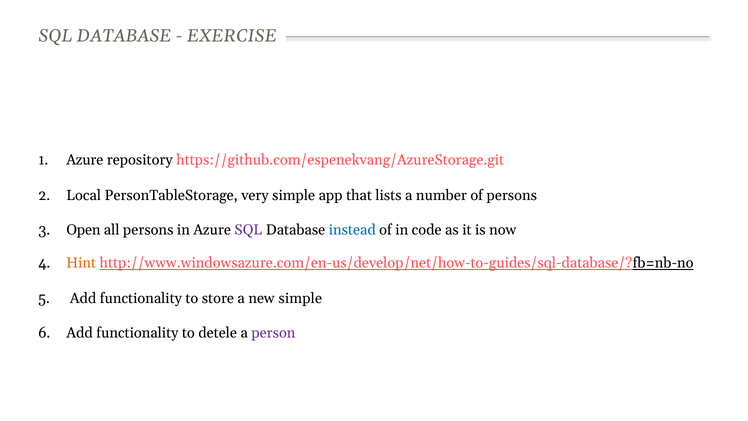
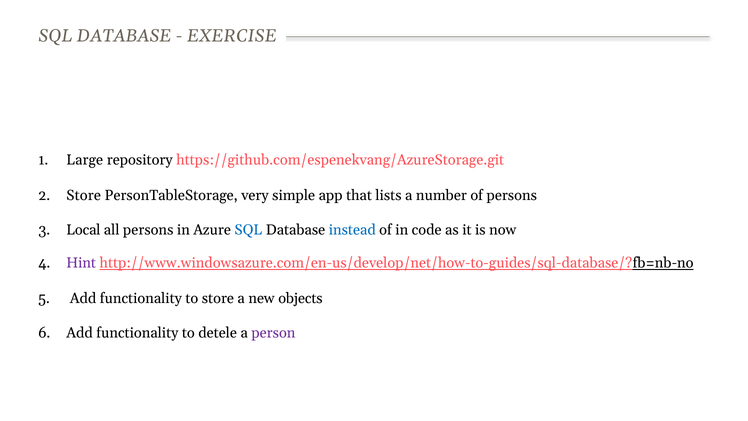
Azure at (85, 160): Azure -> Large
Local at (84, 195): Local -> Store
Open: Open -> Local
SQL at (248, 230) colour: purple -> blue
Hint colour: orange -> purple
new simple: simple -> objects
